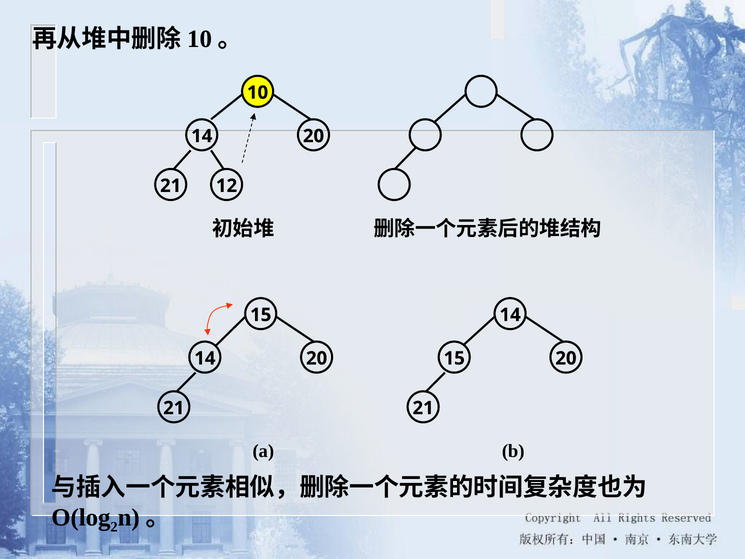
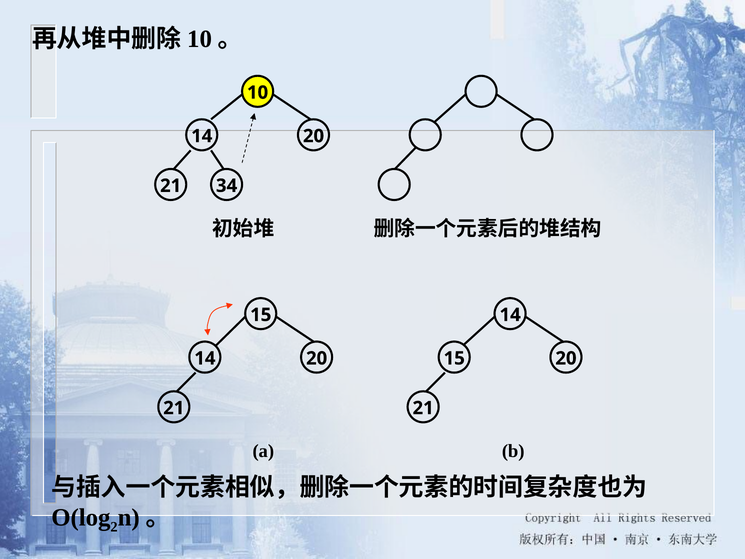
12: 12 -> 34
